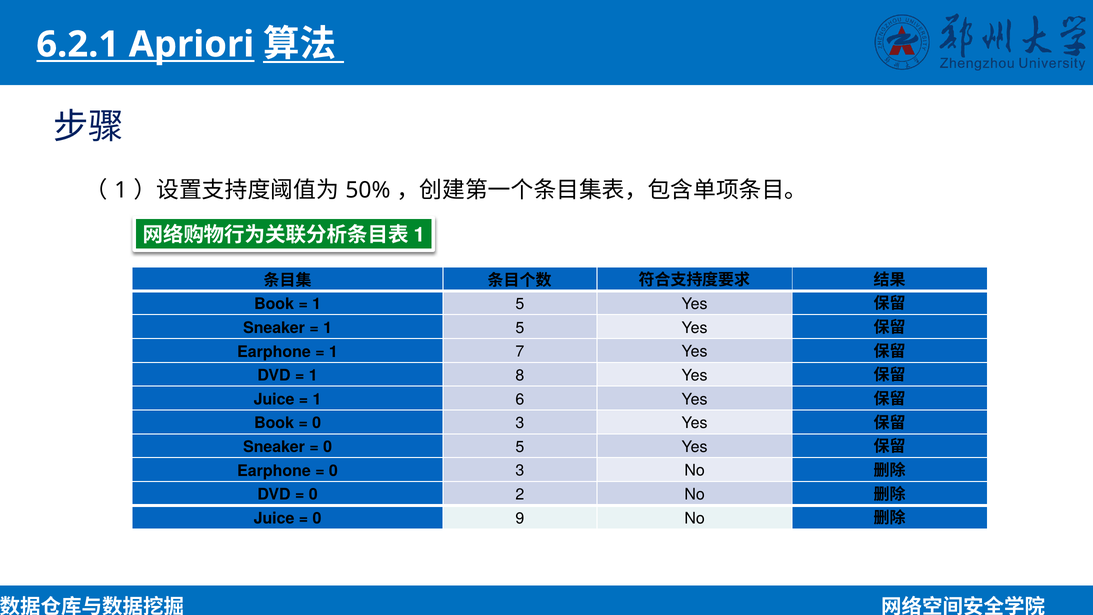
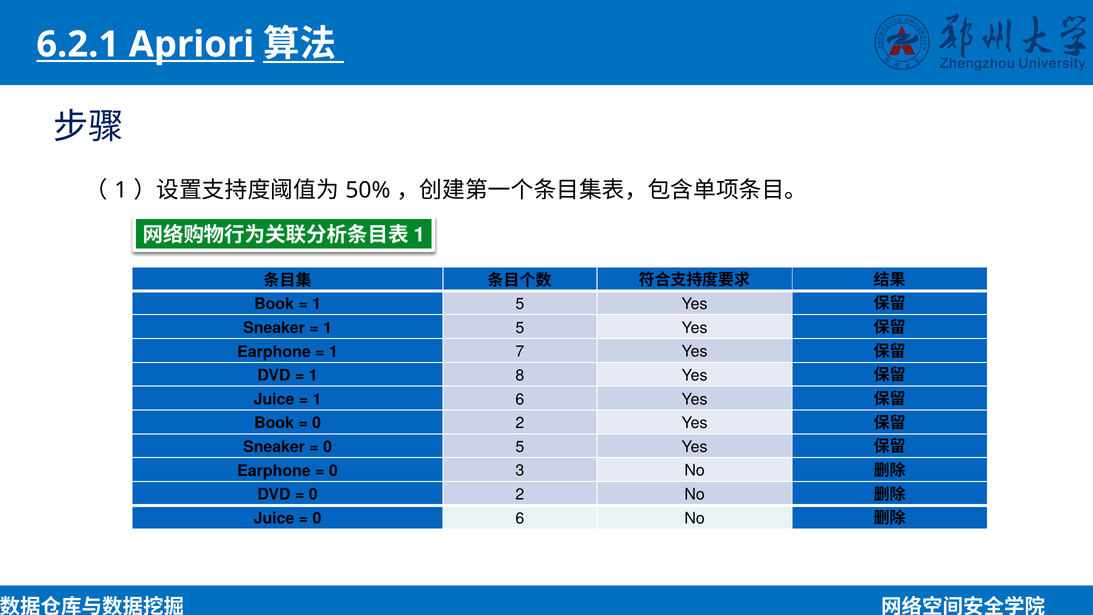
3 at (520, 423): 3 -> 2
0 9: 9 -> 6
